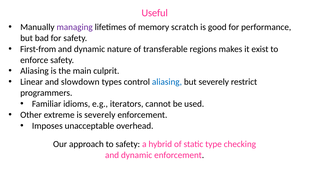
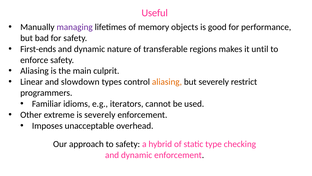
scratch: scratch -> objects
First-from: First-from -> First-ends
exist: exist -> until
aliasing at (167, 82) colour: blue -> orange
